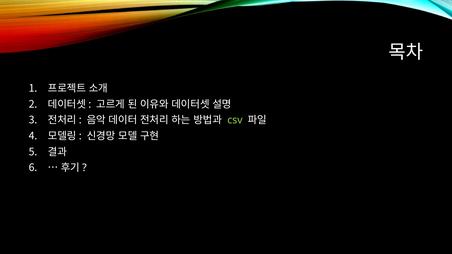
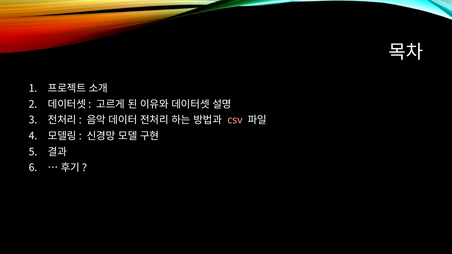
csv colour: light green -> pink
